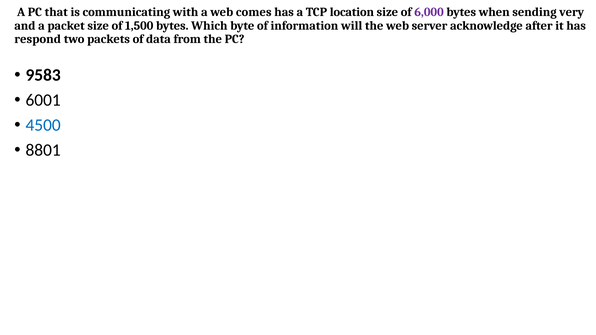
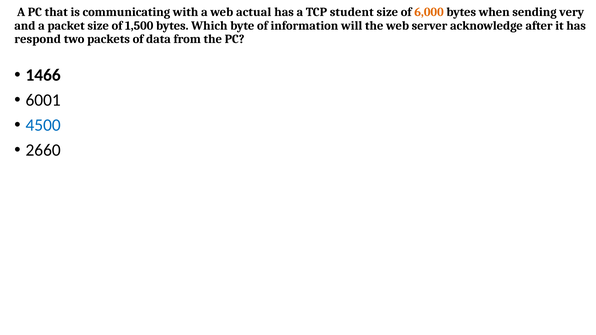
comes: comes -> actual
location: location -> student
6,000 colour: purple -> orange
9583: 9583 -> 1466
8801: 8801 -> 2660
